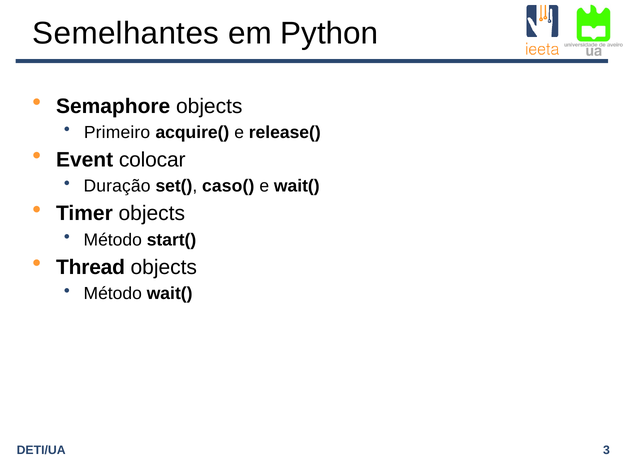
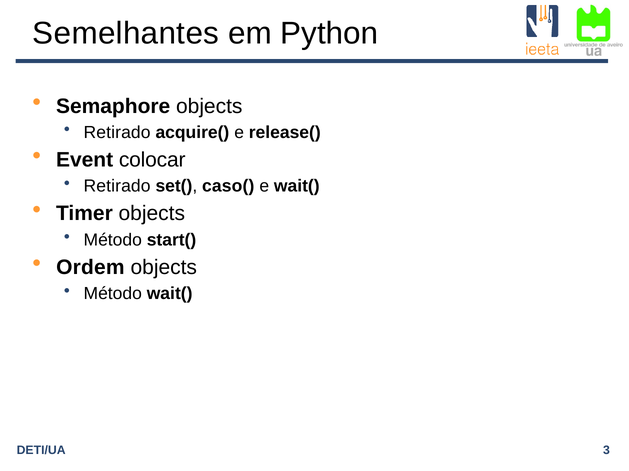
Primeiro at (117, 133): Primeiro -> Retirado
Duração at (117, 186): Duração -> Retirado
Thread: Thread -> Ordem
